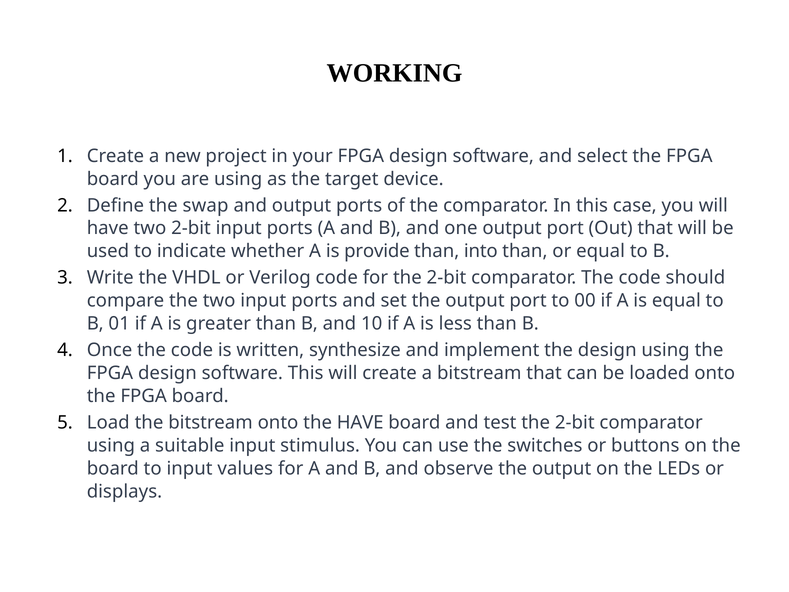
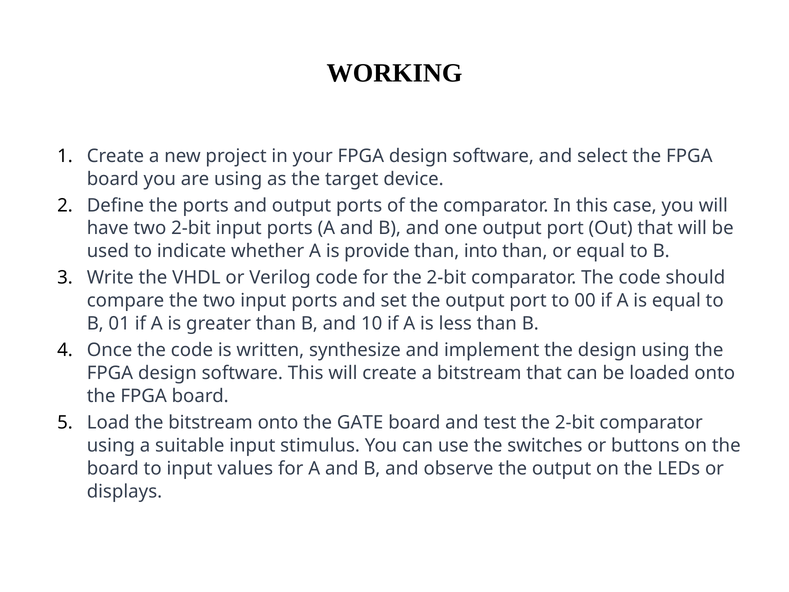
the swap: swap -> ports
the HAVE: HAVE -> GATE
